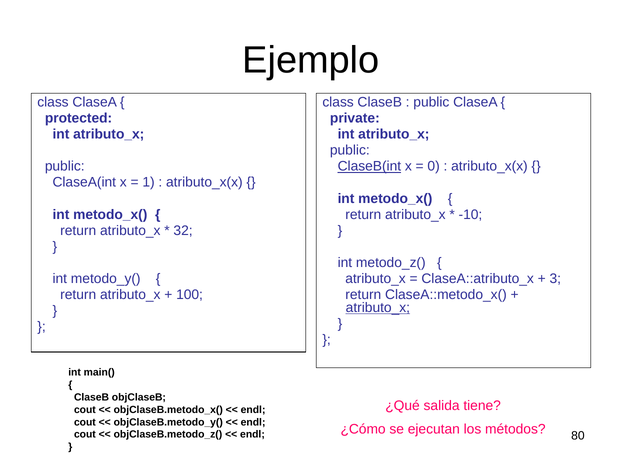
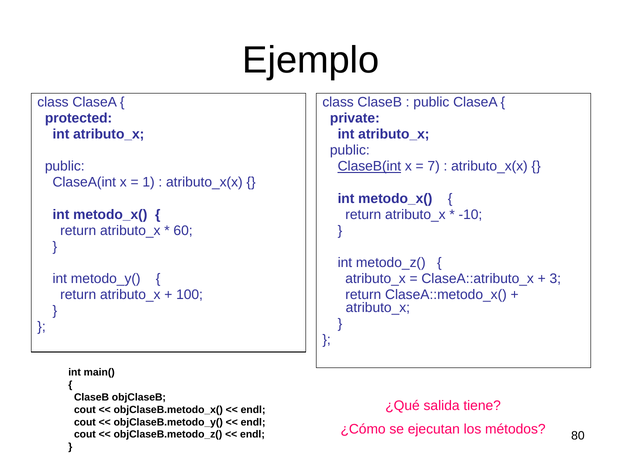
0: 0 -> 7
32: 32 -> 60
atributo_x at (378, 308) underline: present -> none
